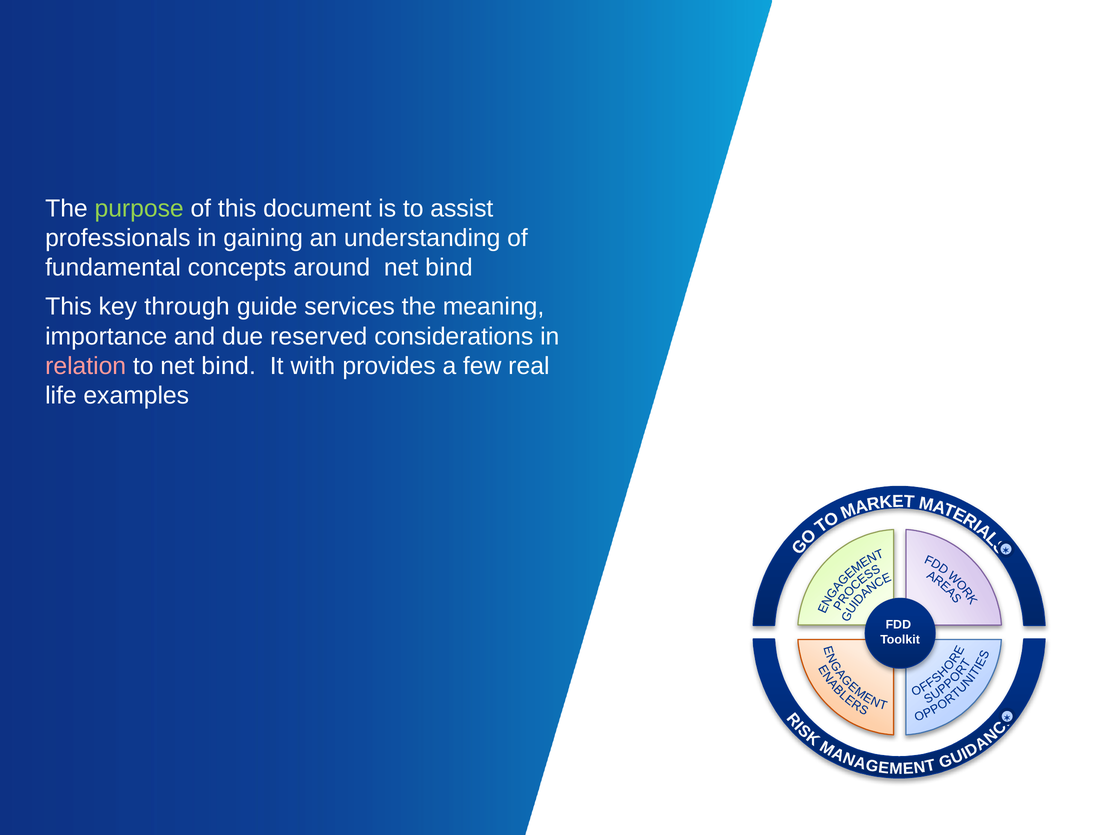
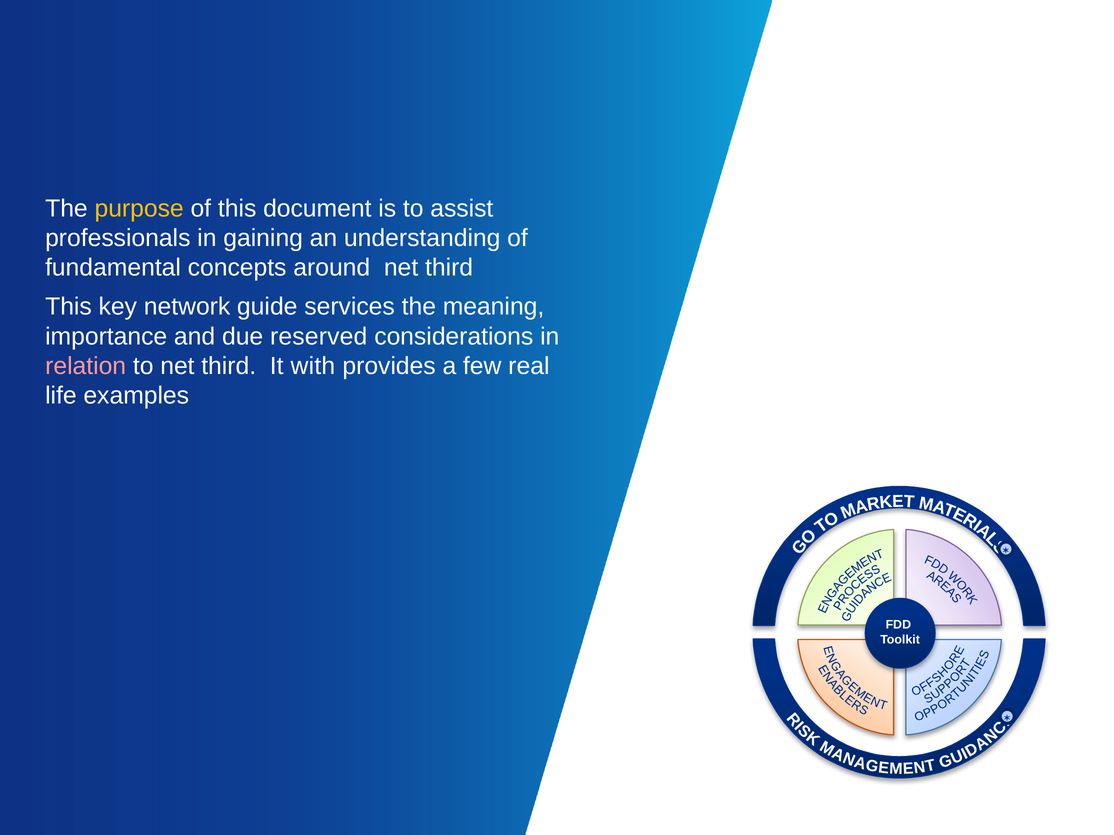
purpose colour: light green -> yellow
around net bind: bind -> third
through: through -> network
to net bind: bind -> third
